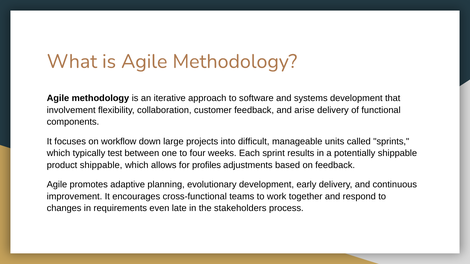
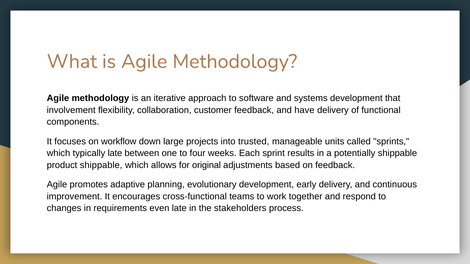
arise: arise -> have
difficult: difficult -> trusted
typically test: test -> late
profiles: profiles -> original
